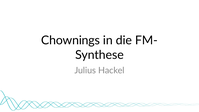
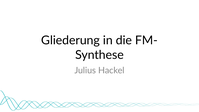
Chownings: Chownings -> Gliederung
